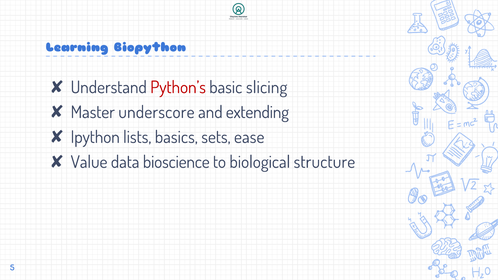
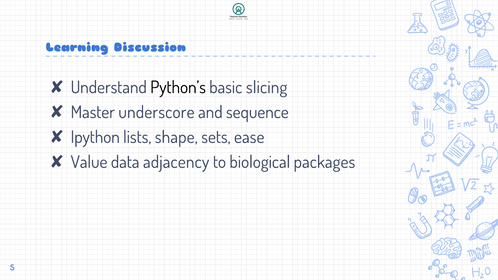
Biopython: Biopython -> Discussion
Python’s colour: red -> black
extending: extending -> sequence
basics: basics -> shape
bioscience: bioscience -> adjacency
structure: structure -> packages
